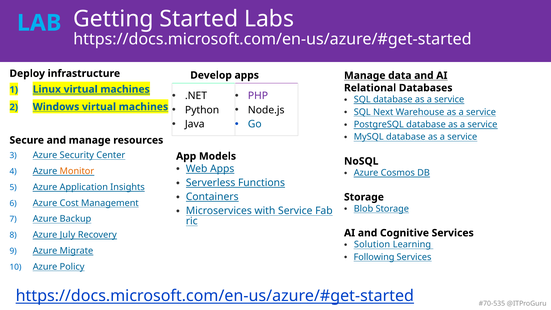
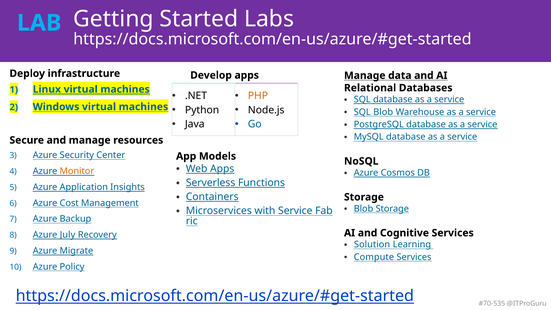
PHP colour: purple -> orange
SQL Next: Next -> Blob
Following: Following -> Compute
